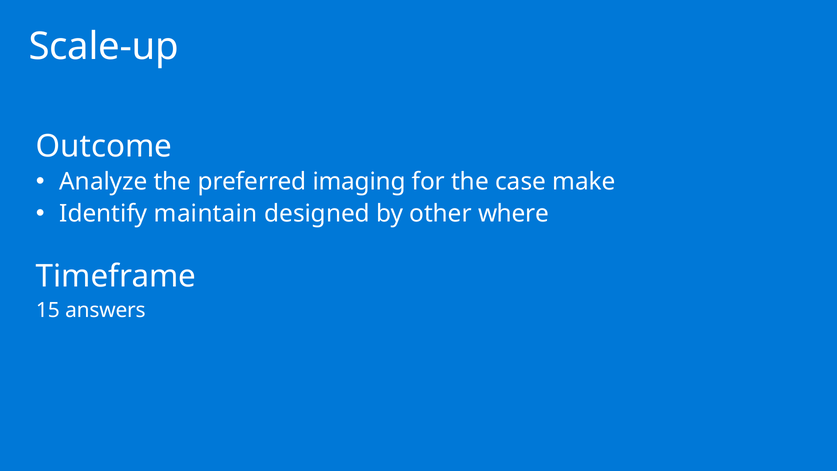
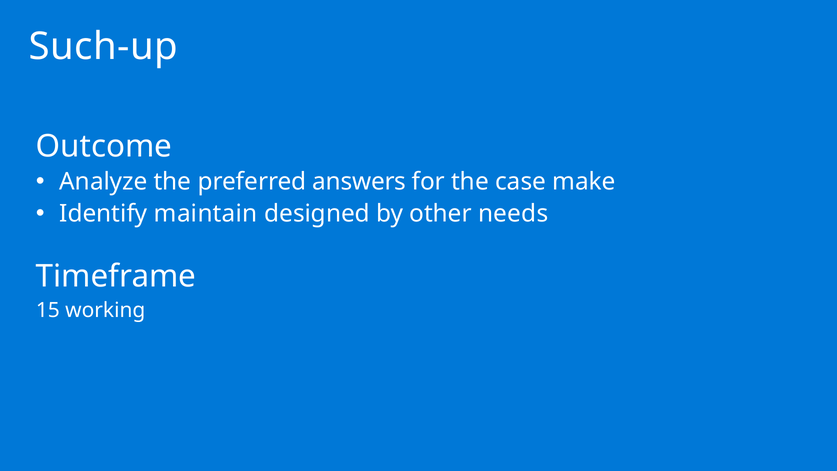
Scale-up: Scale-up -> Such-up
imaging: imaging -> answers
where: where -> needs
answers: answers -> working
